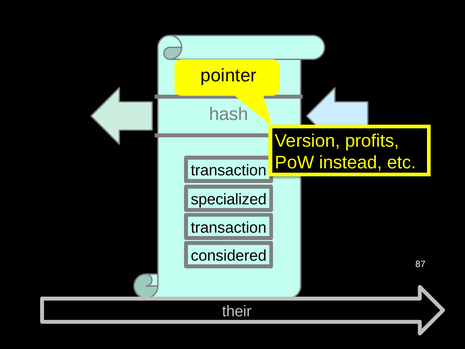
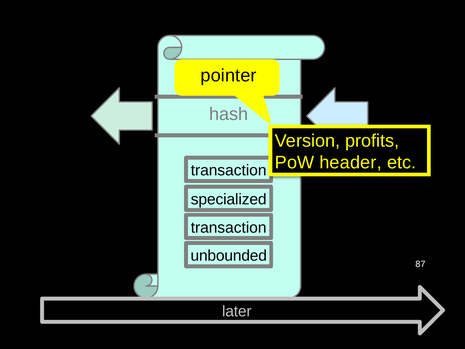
instead: instead -> header
considered: considered -> unbounded
their: their -> later
